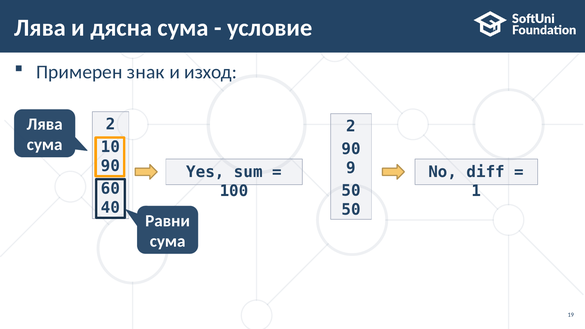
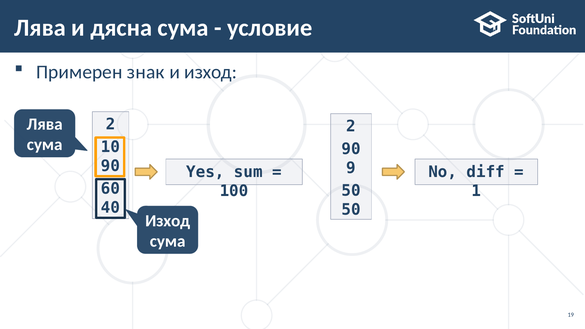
Равни at (168, 221): Равни -> Изход
